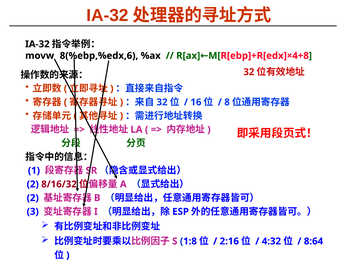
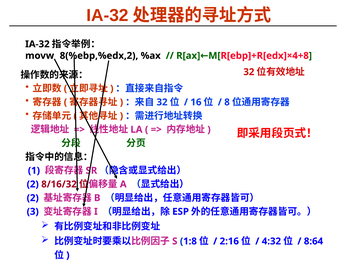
8(%ebp,%edx,6: 8(%ebp,%edx,6 -> 8(%ebp,%edx,2
